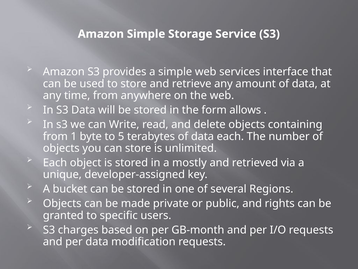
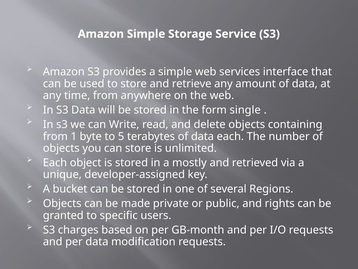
allows: allows -> single
